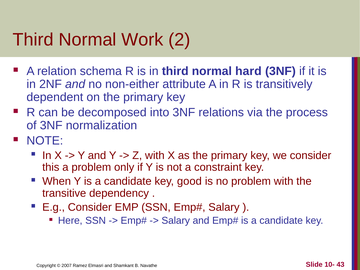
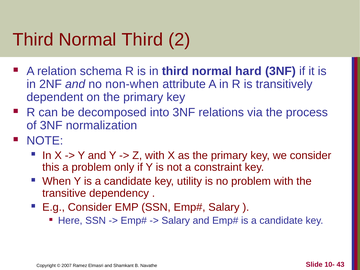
Normal Work: Work -> Third
non-either: non-either -> non-when
good: good -> utility
